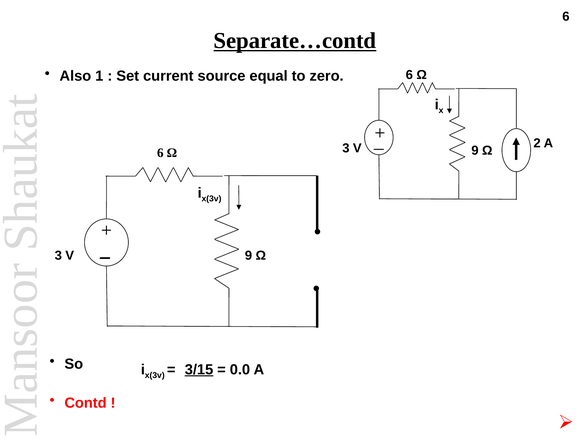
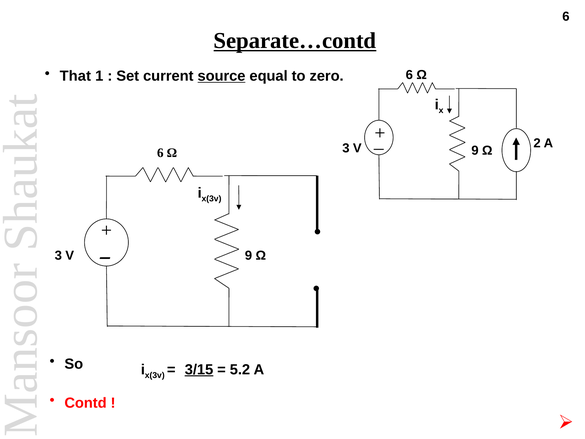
Also: Also -> That
source underline: none -> present
0.0: 0.0 -> 5.2
